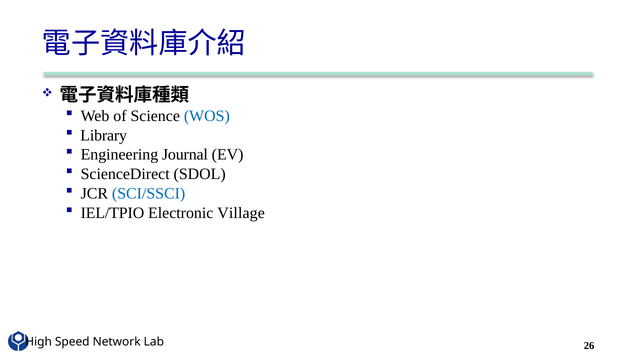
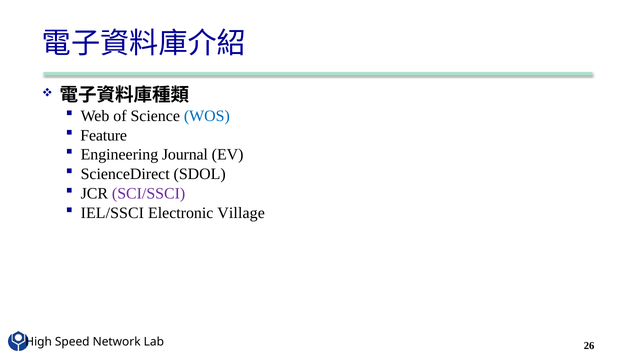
Library: Library -> Feature
SCI/SSCI colour: blue -> purple
IEL/TPIO: IEL/TPIO -> IEL/SSCI
